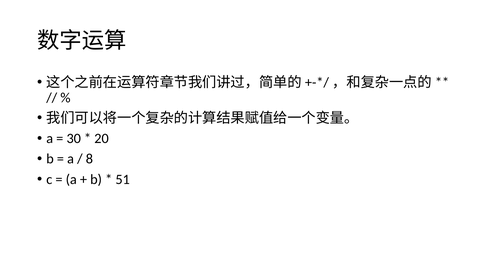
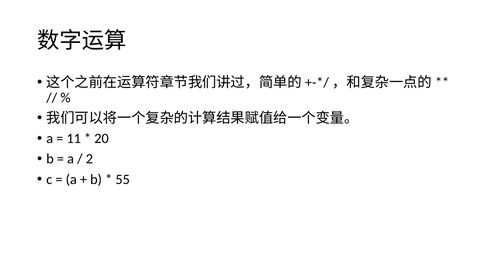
30: 30 -> 11
8: 8 -> 2
51: 51 -> 55
